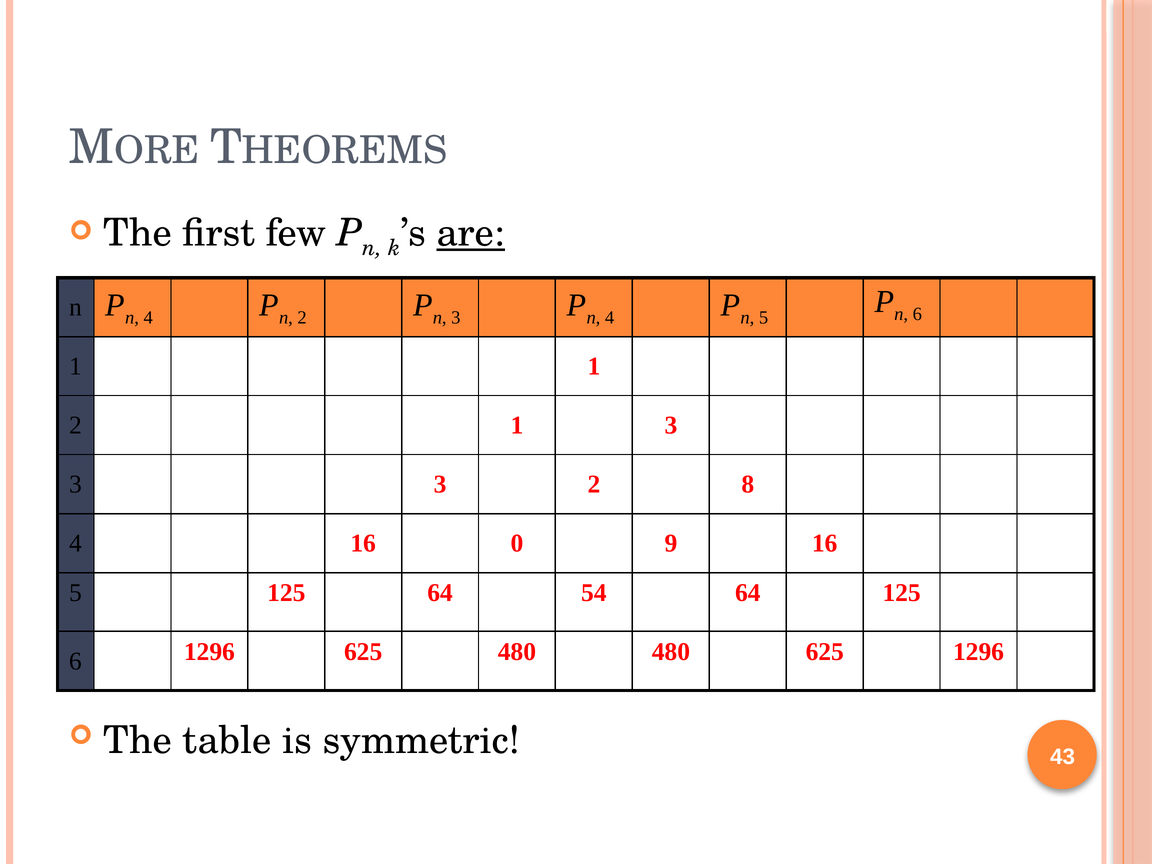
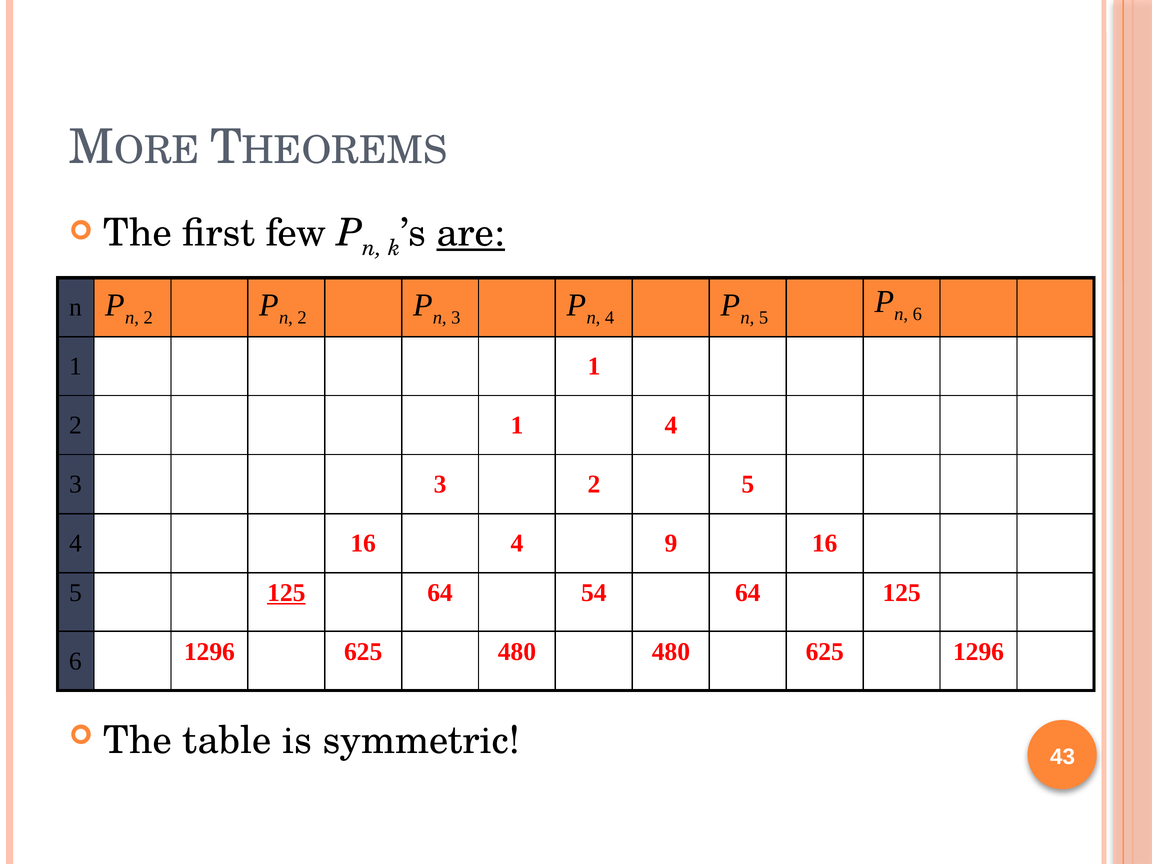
4 at (148, 317): 4 -> 2
1 3: 3 -> 4
2 8: 8 -> 5
16 0: 0 -> 4
125 at (286, 593) underline: none -> present
